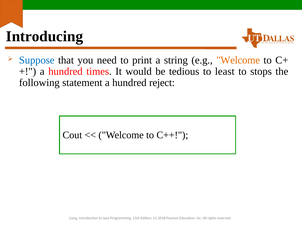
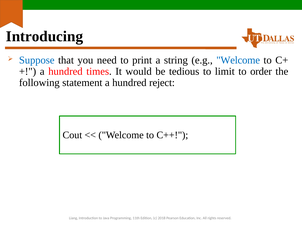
Welcome at (238, 60) colour: orange -> blue
least: least -> limit
stops: stops -> order
